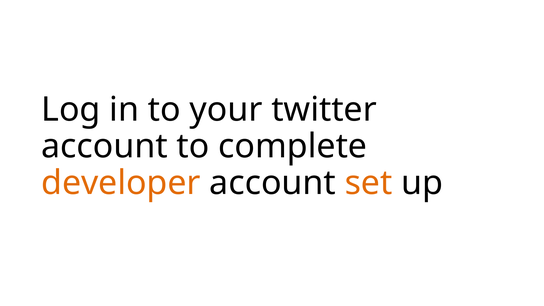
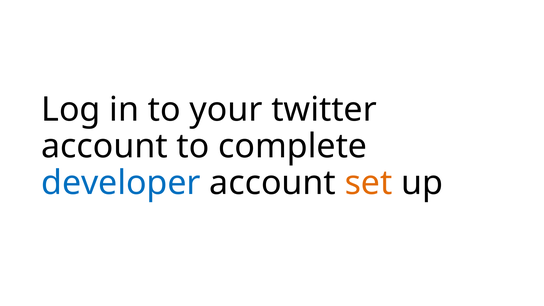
developer colour: orange -> blue
